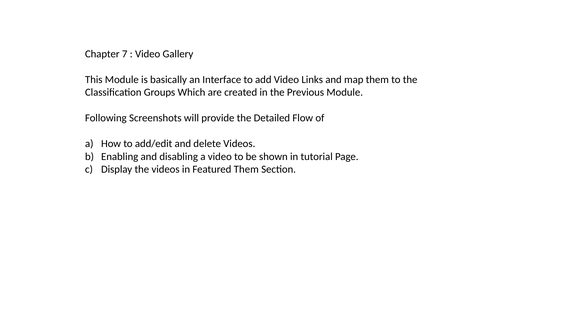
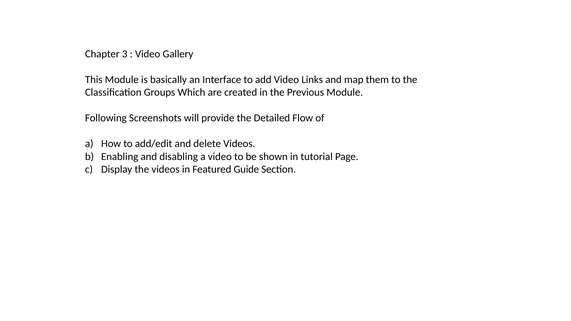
7: 7 -> 3
Featured Them: Them -> Guide
